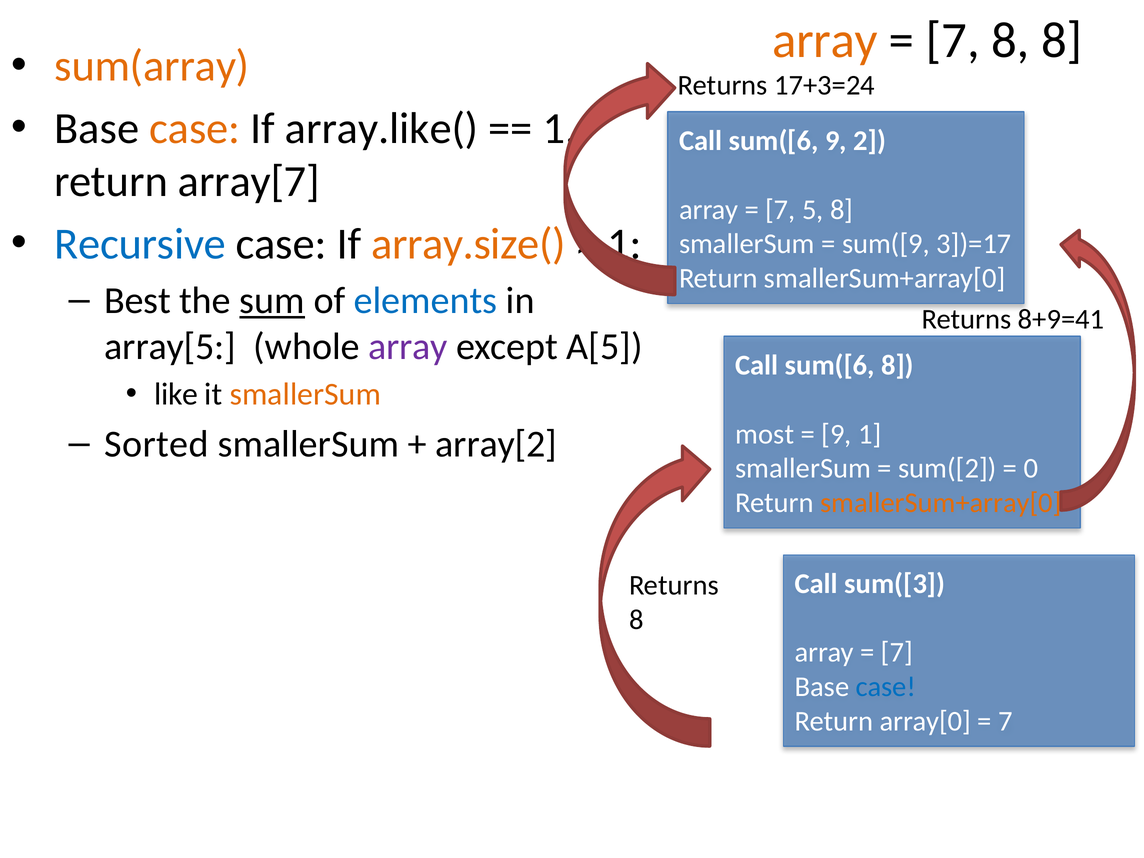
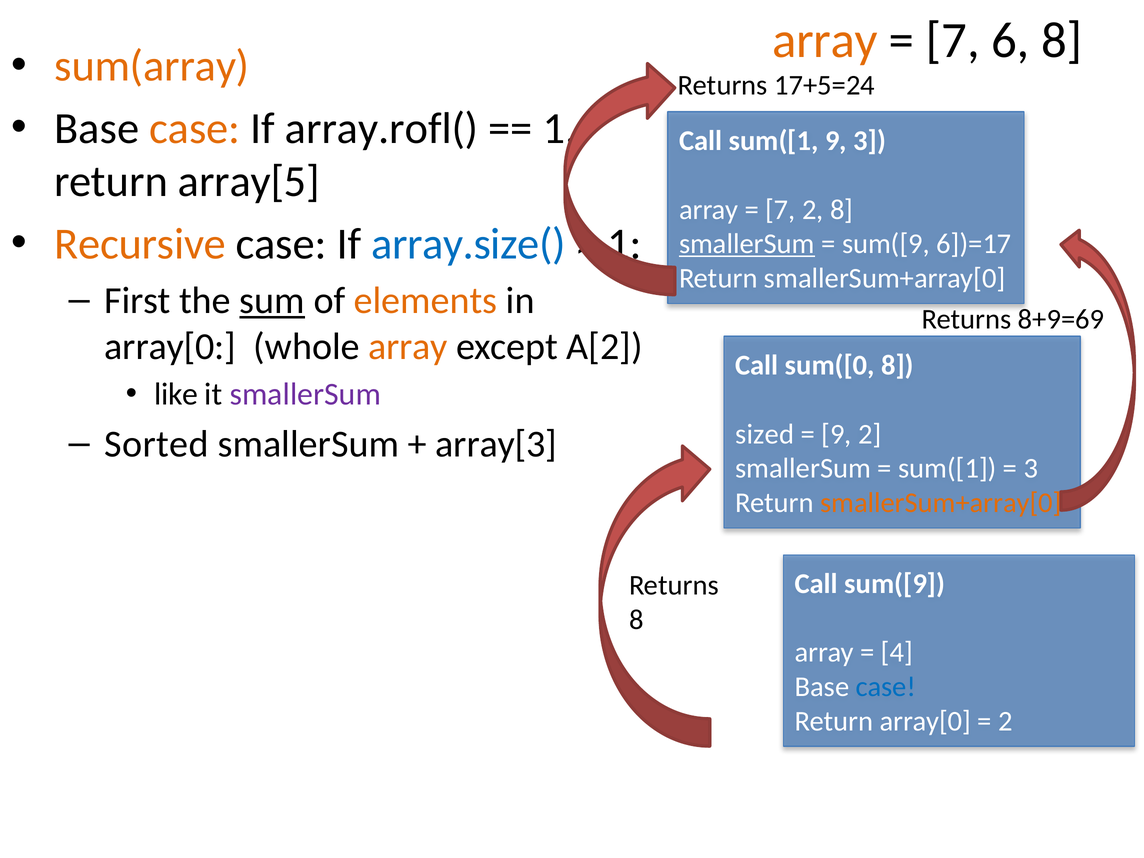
7 8: 8 -> 6
17+3=24: 17+3=24 -> 17+5=24
array.like(: array.like( -> array.rofl(
sum([6 at (774, 141): sum([6 -> sum([1
9 2: 2 -> 3
array[7: array[7 -> array[5
7 5: 5 -> 2
Recursive colour: blue -> orange
array.size( colour: orange -> blue
smallerSum at (747, 244) underline: none -> present
3])=17: 3])=17 -> 6])=17
Best: Best -> First
elements colour: blue -> orange
8+9=41: 8+9=41 -> 8+9=69
array[5 at (170, 346): array[5 -> array[0
array at (408, 346) colour: purple -> orange
A[5: A[5 -> A[2
sum([6 at (830, 366): sum([6 -> sum([0
smallerSum at (305, 394) colour: orange -> purple
most: most -> sized
9 1: 1 -> 2
array[2: array[2 -> array[3
sum([2 at (947, 469): sum([2 -> sum([1
0 at (1031, 469): 0 -> 3
Call sum([3: sum([3 -> sum([9
7 at (897, 653): 7 -> 4
7 at (1005, 721): 7 -> 2
